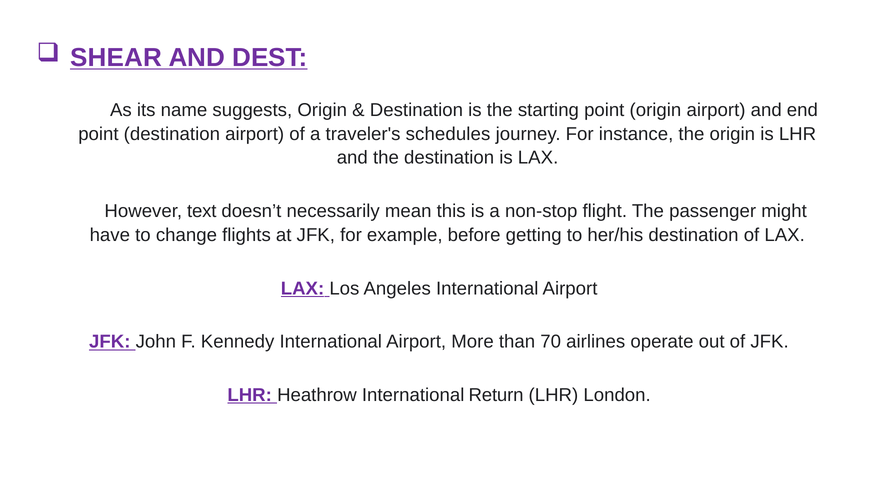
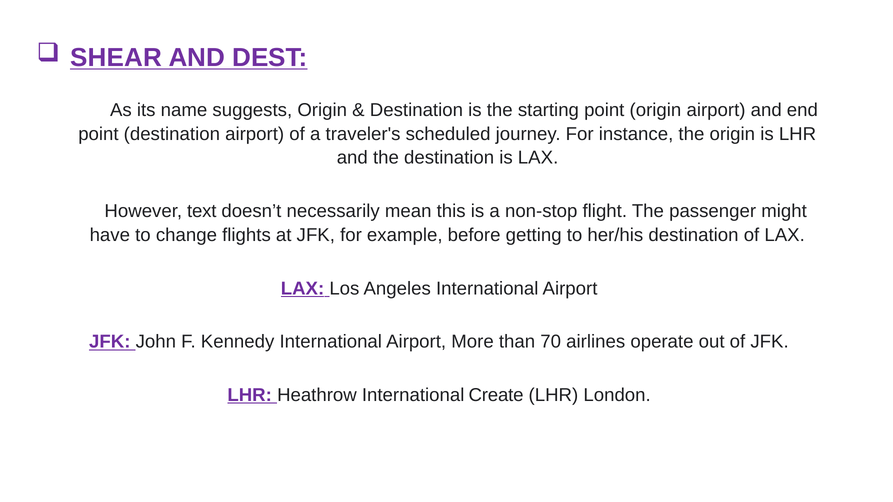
schedules: schedules -> scheduled
Return: Return -> Create
